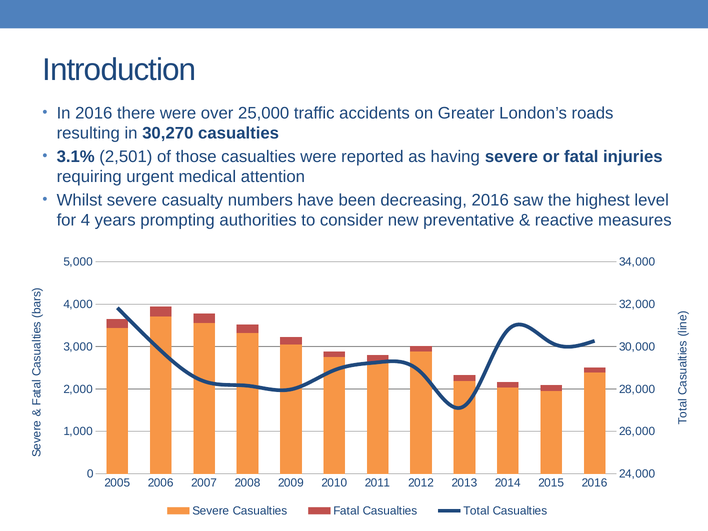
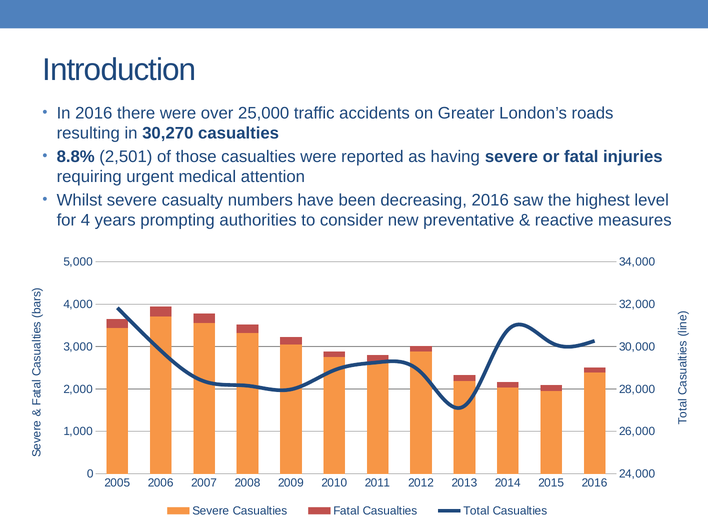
3.1%: 3.1% -> 8.8%
